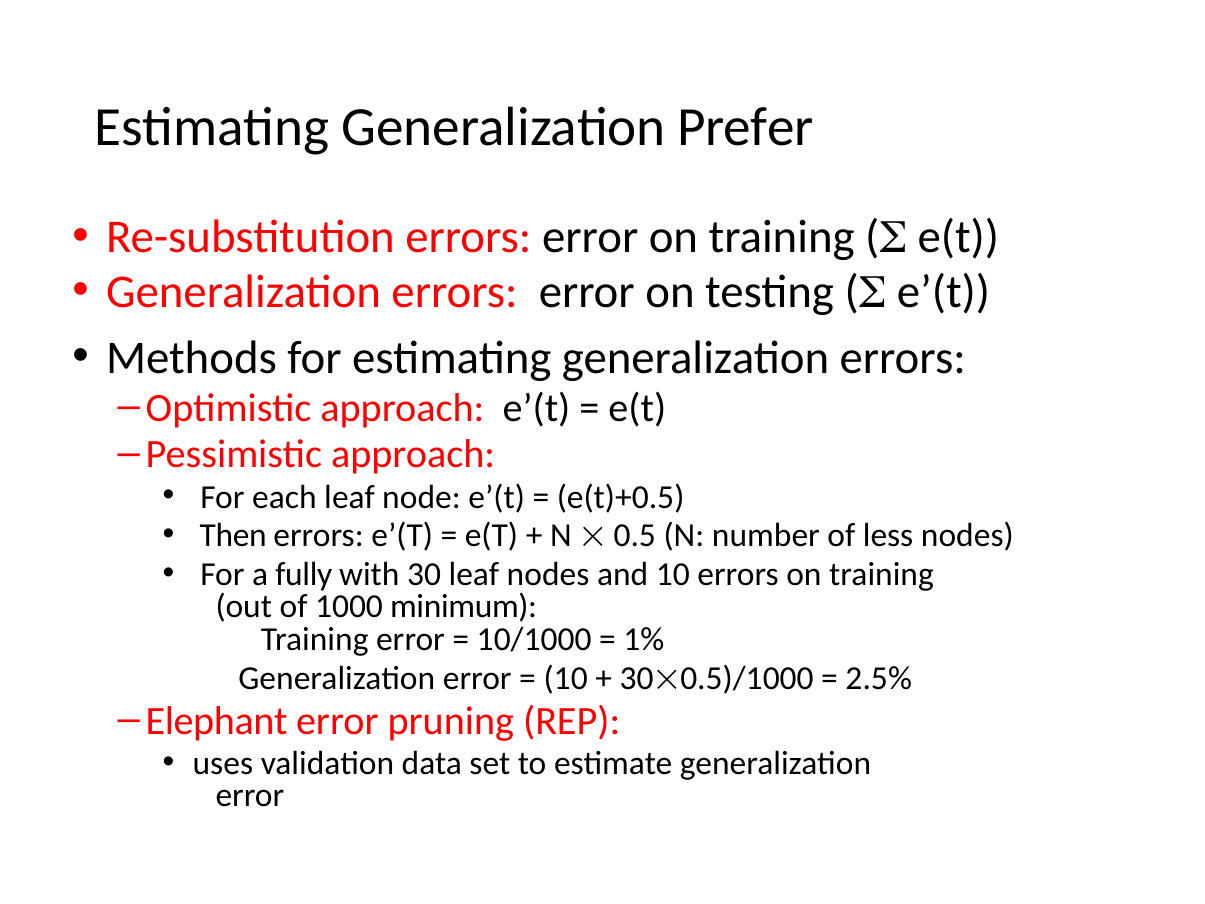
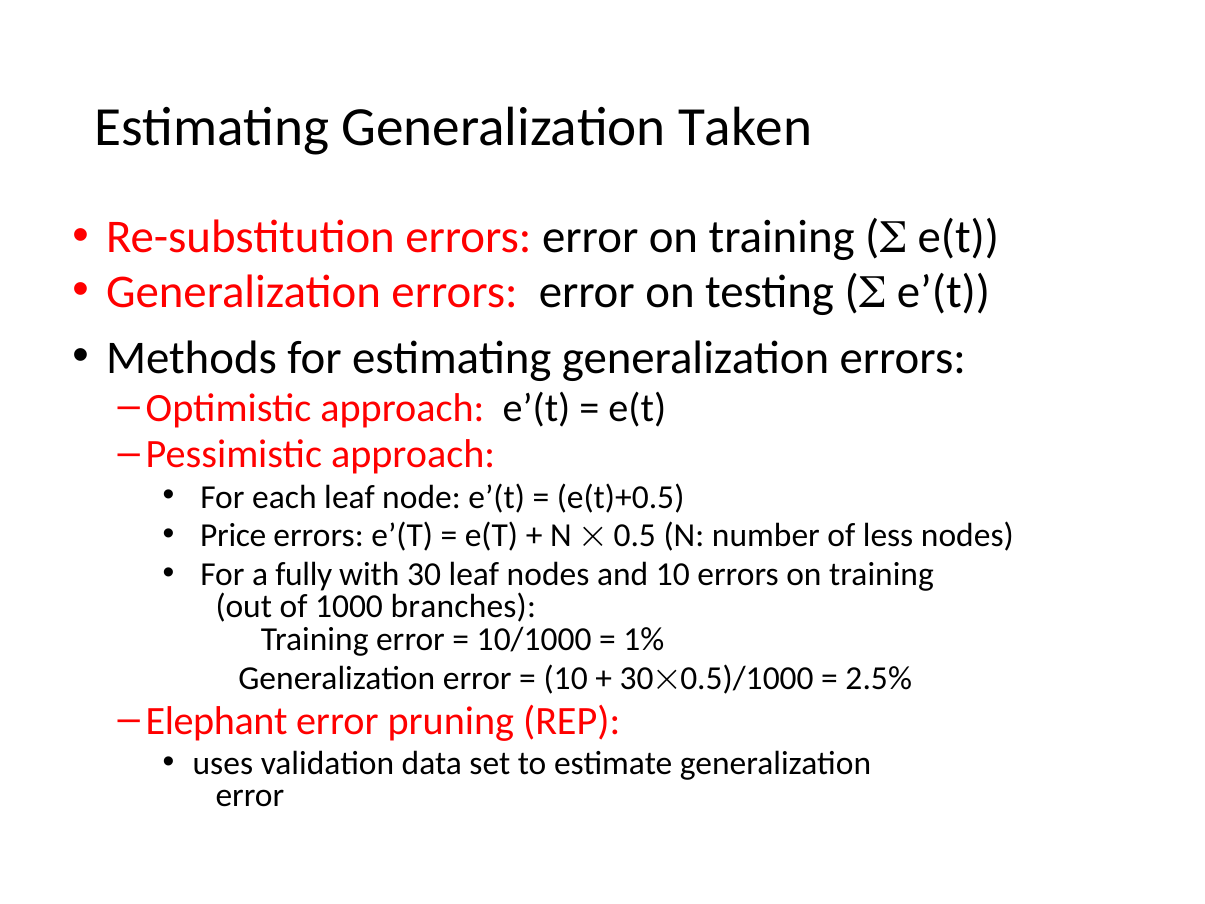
Prefer: Prefer -> Taken
Then: Then -> Price
minimum: minimum -> branches
